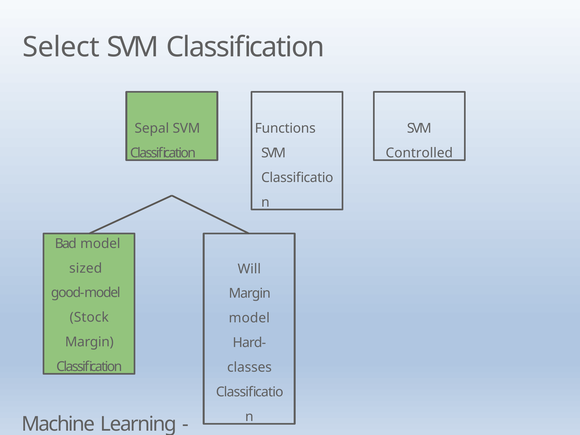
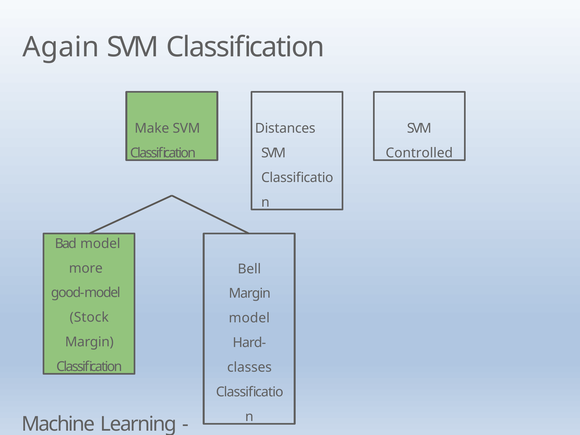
Select: Select -> Again
Sepal: Sepal -> Make
Functions: Functions -> Distances
sized: sized -> more
Will: Will -> Bell
